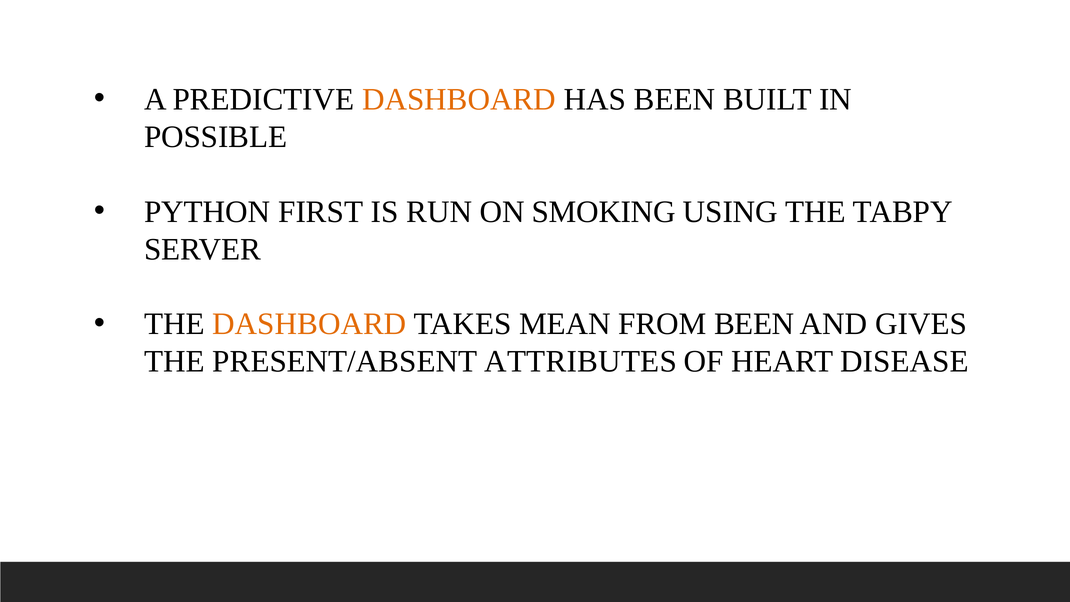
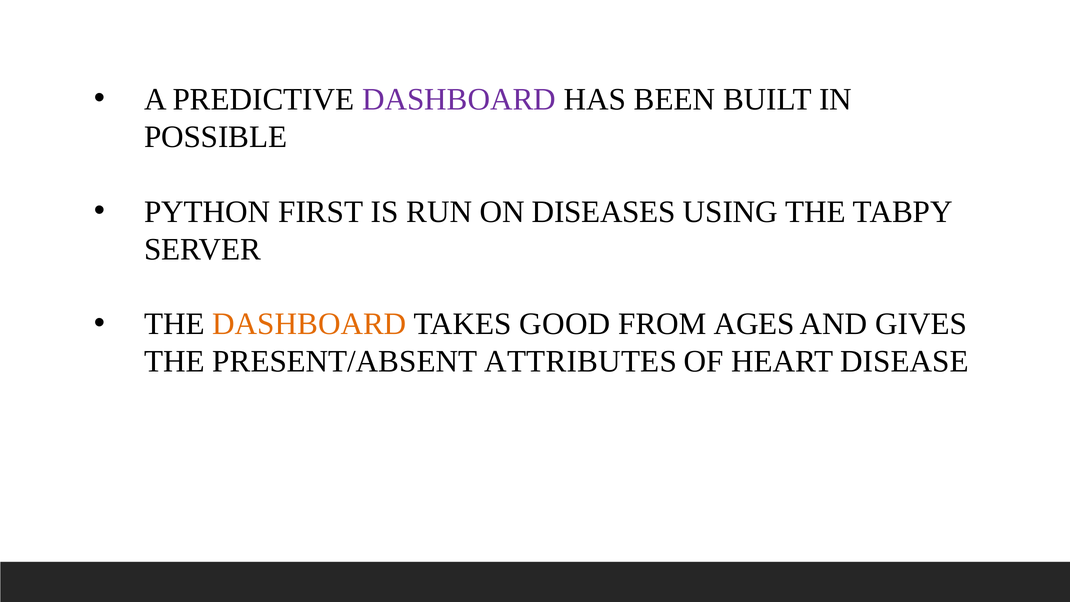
DASHBOARD at (459, 99) colour: orange -> purple
SMOKING: SMOKING -> DISEASES
MEAN: MEAN -> GOOD
FROM BEEN: BEEN -> AGES
